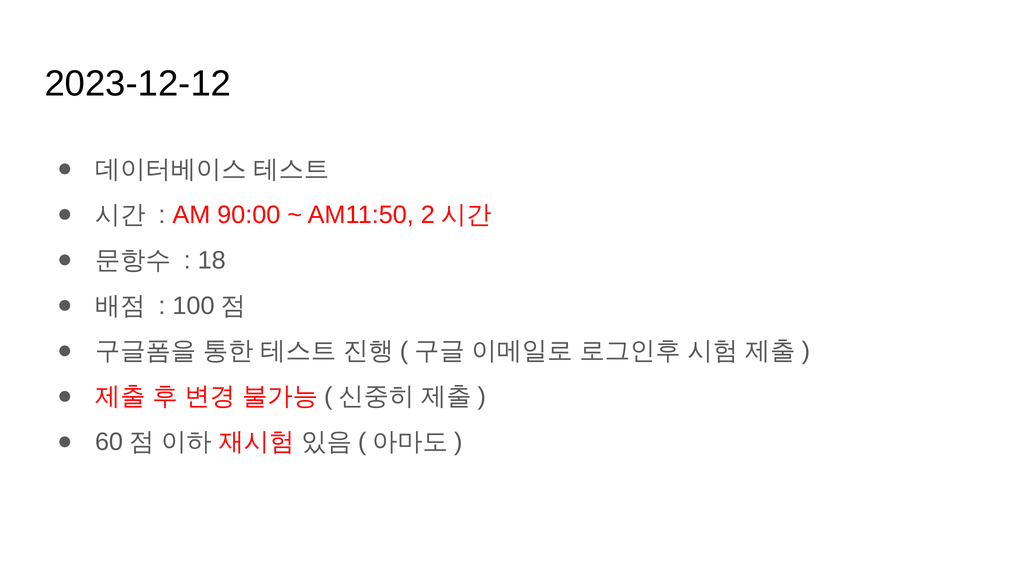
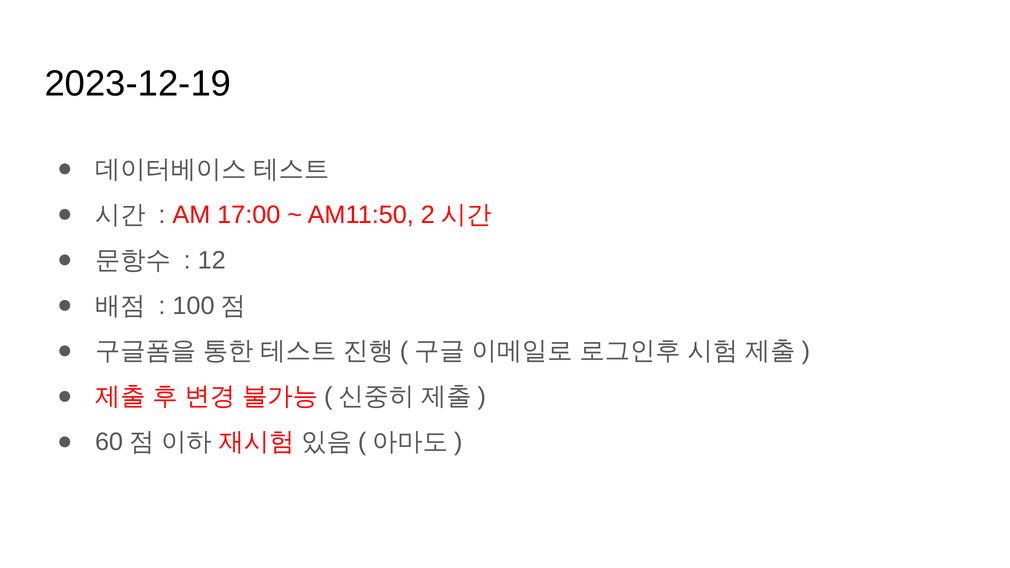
2023-12-12: 2023-12-12 -> 2023-12-19
90:00: 90:00 -> 17:00
18: 18 -> 12
